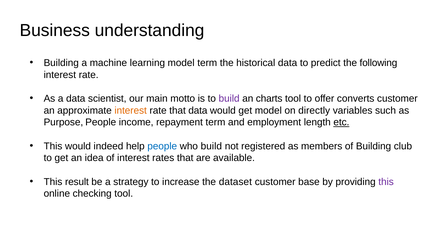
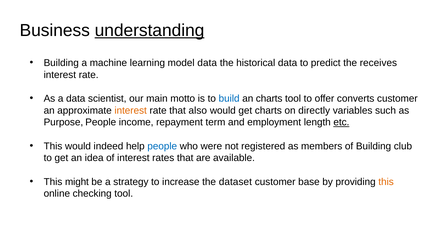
understanding underline: none -> present
model term: term -> data
following: following -> receives
build at (229, 99) colour: purple -> blue
that data: data -> also
get model: model -> charts
who build: build -> were
result: result -> might
this at (386, 182) colour: purple -> orange
